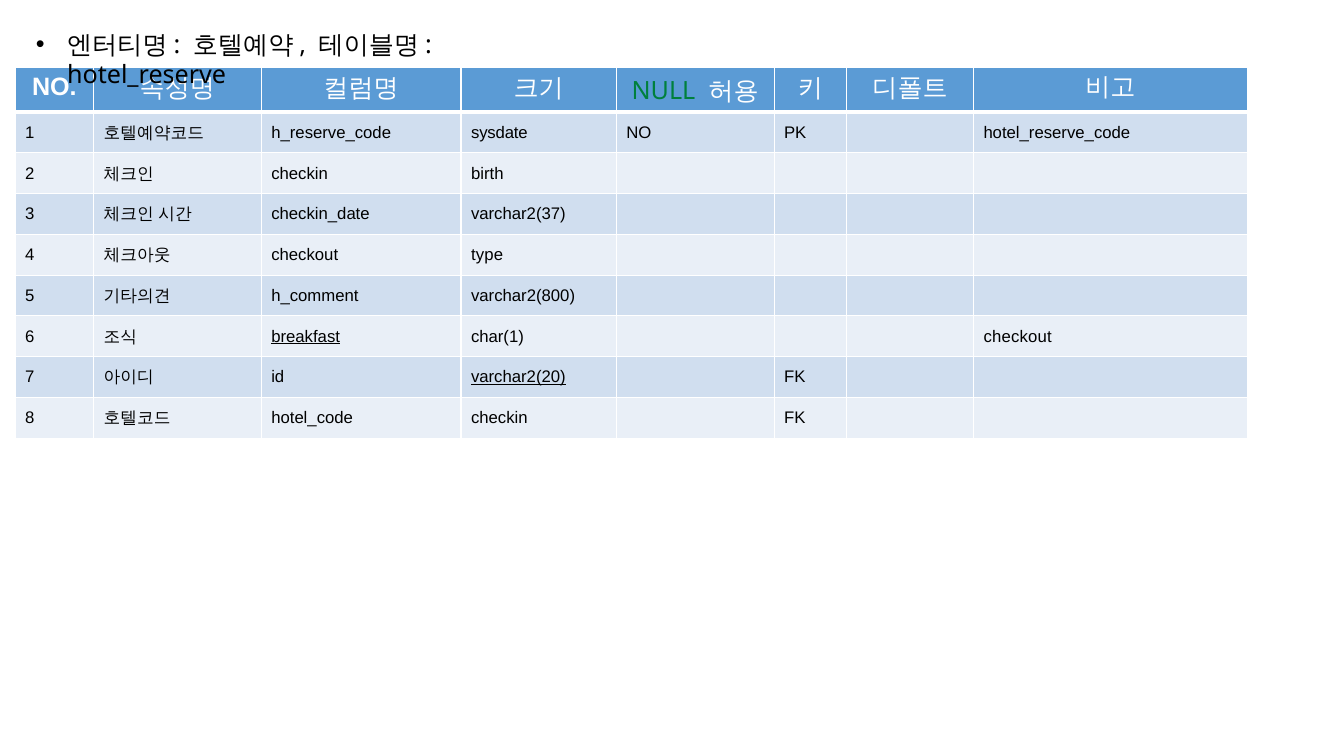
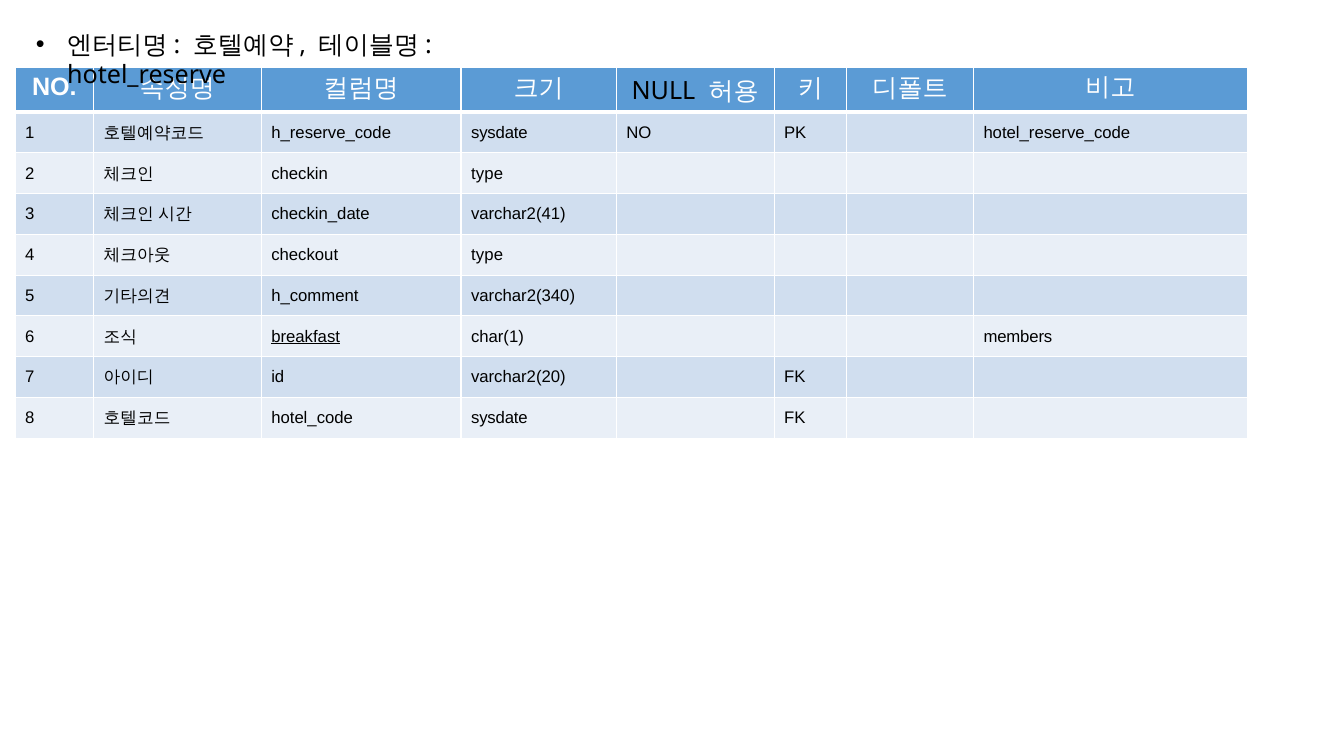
NULL colour: green -> black
checkin birth: birth -> type
varchar2(37: varchar2(37 -> varchar2(41
varchar2(800: varchar2(800 -> varchar2(340
char(1 checkout: checkout -> members
varchar2(20 underline: present -> none
checkin at (499, 418): checkin -> sysdate
